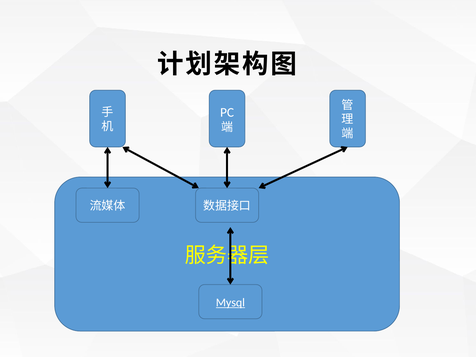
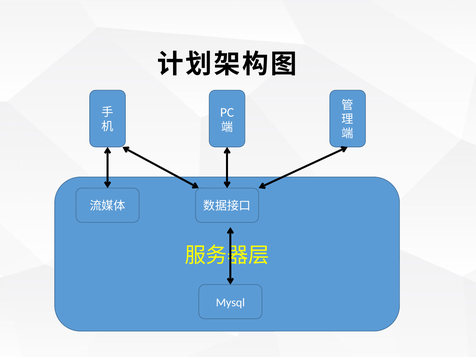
Mysql underline: present -> none
